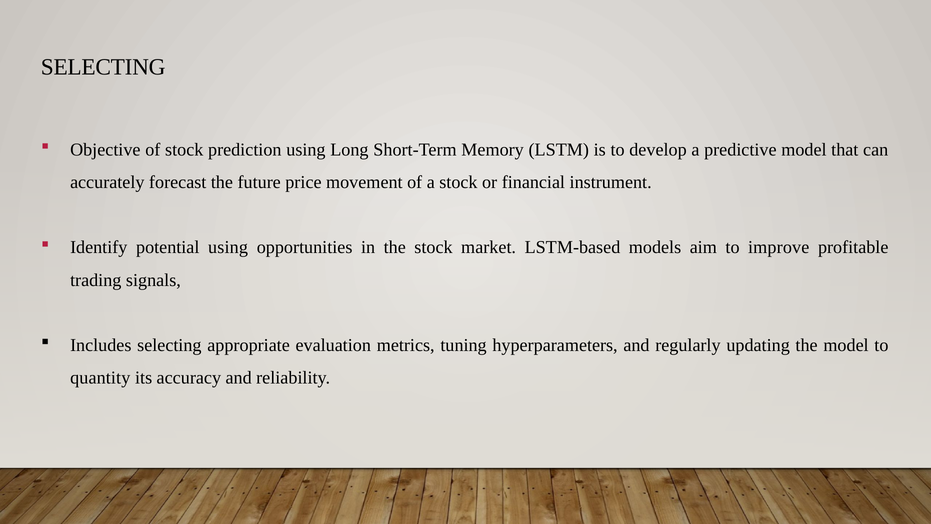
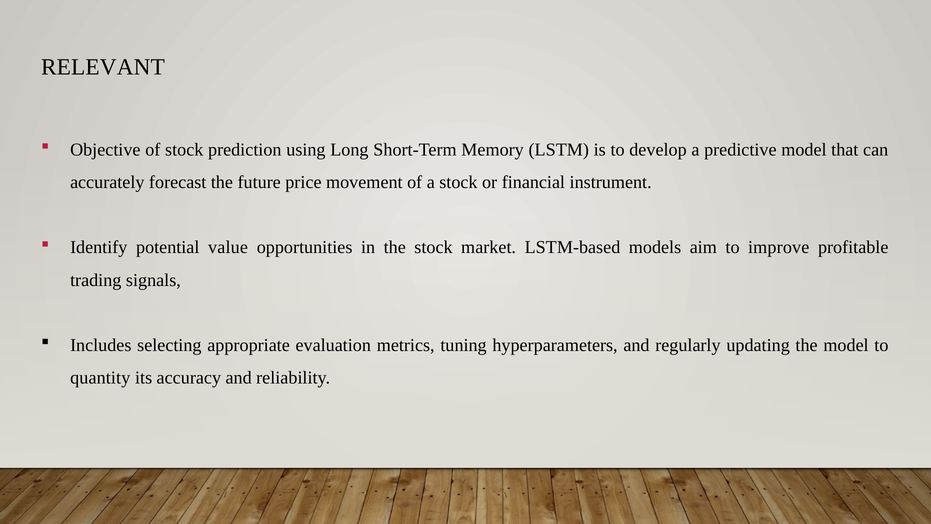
SELECTING at (103, 67): SELECTING -> RELEVANT
potential using: using -> value
